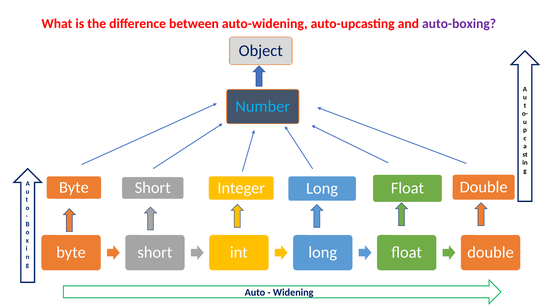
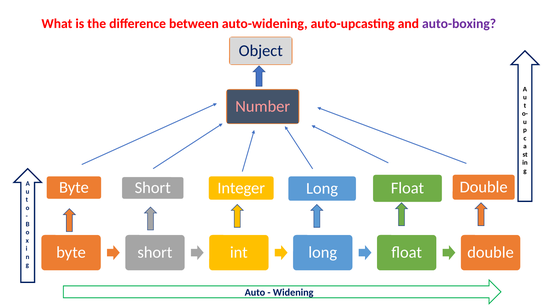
Number colour: light blue -> pink
